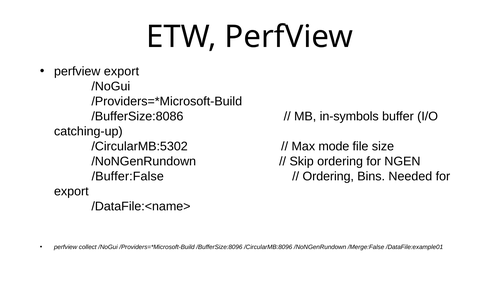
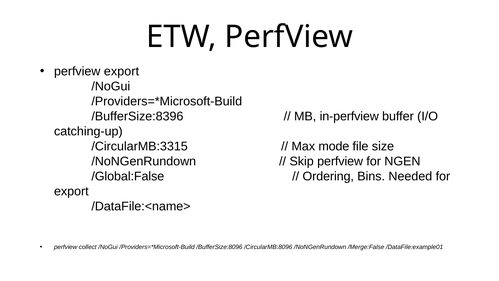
/BufferSize:8086: /BufferSize:8086 -> /BufferSize:8396
in-symbols: in-symbols -> in-perfview
/CircularMB:5302: /CircularMB:5302 -> /CircularMB:3315
Skip ordering: ordering -> perfview
/Buffer:False: /Buffer:False -> /Global:False
